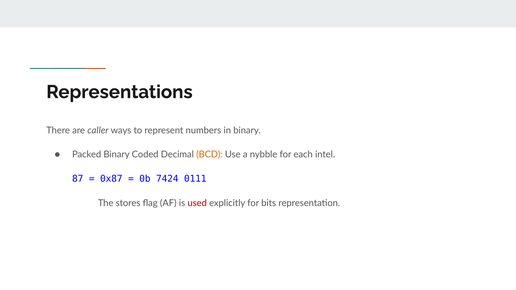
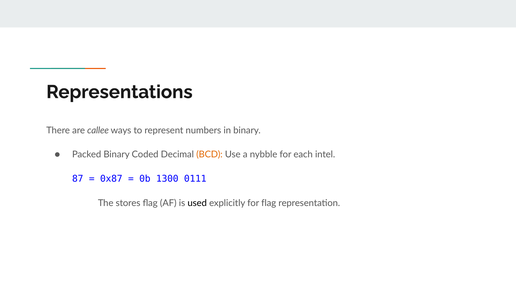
caller: caller -> callee
7424: 7424 -> 1300
used colour: red -> black
for bits: bits -> flag
